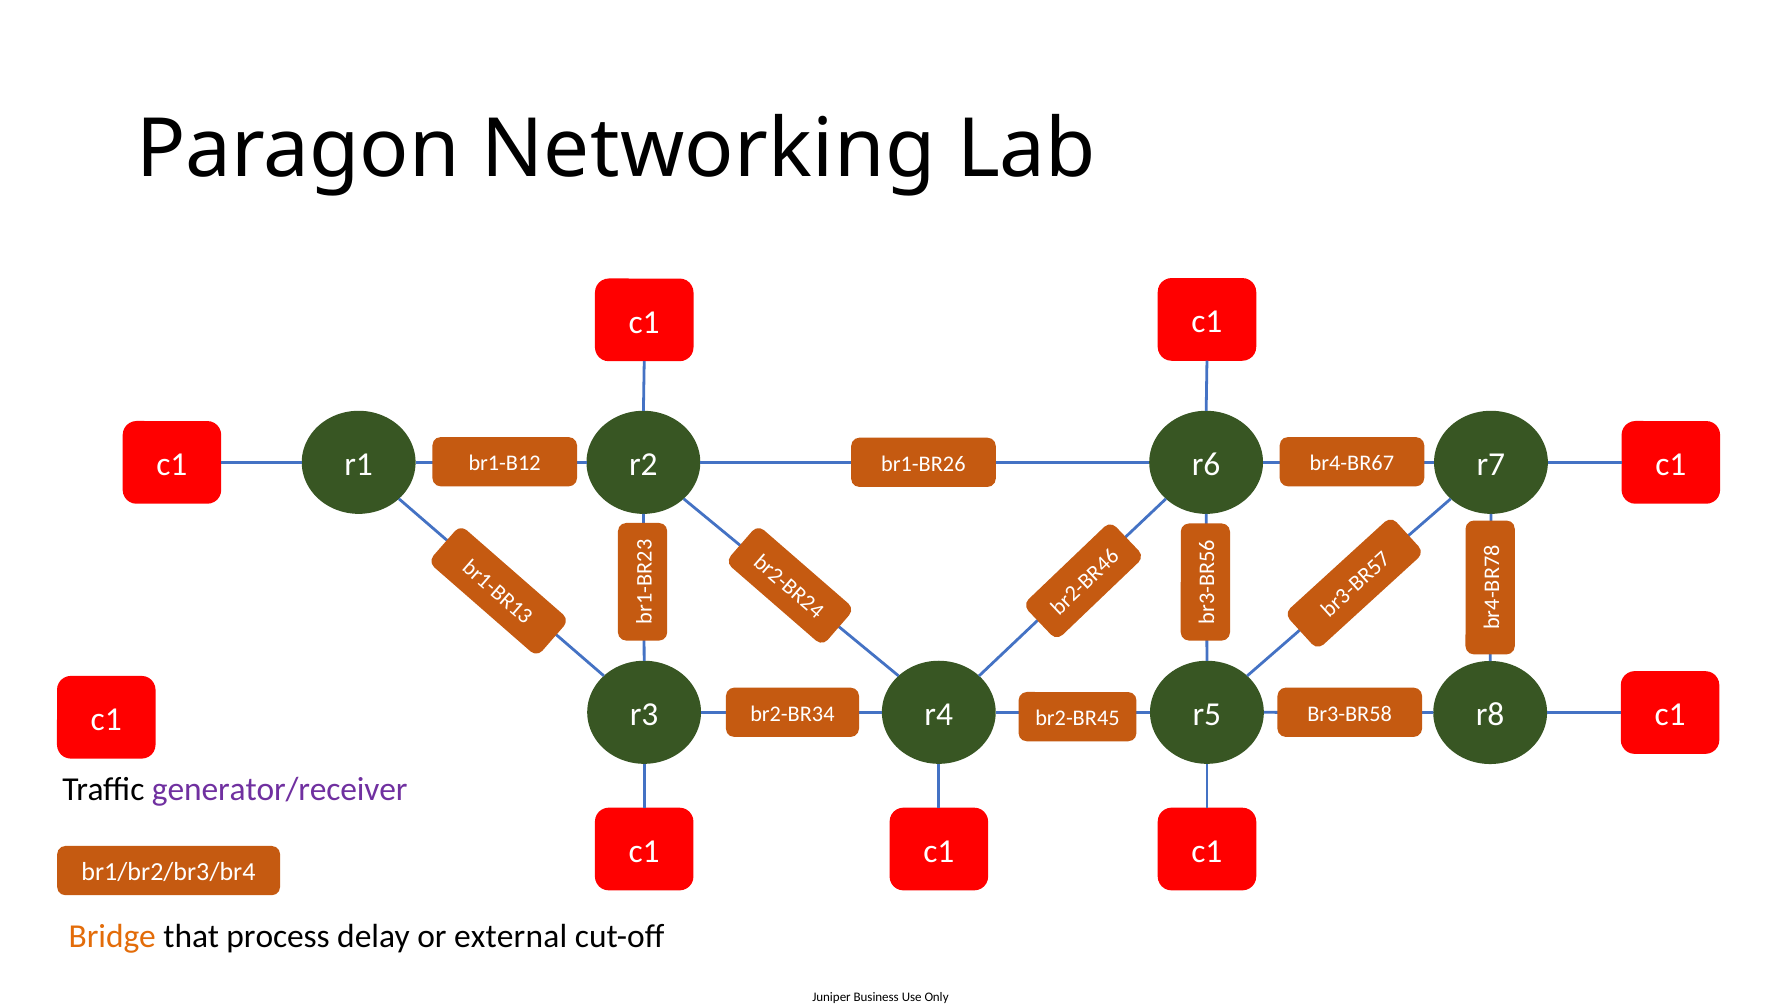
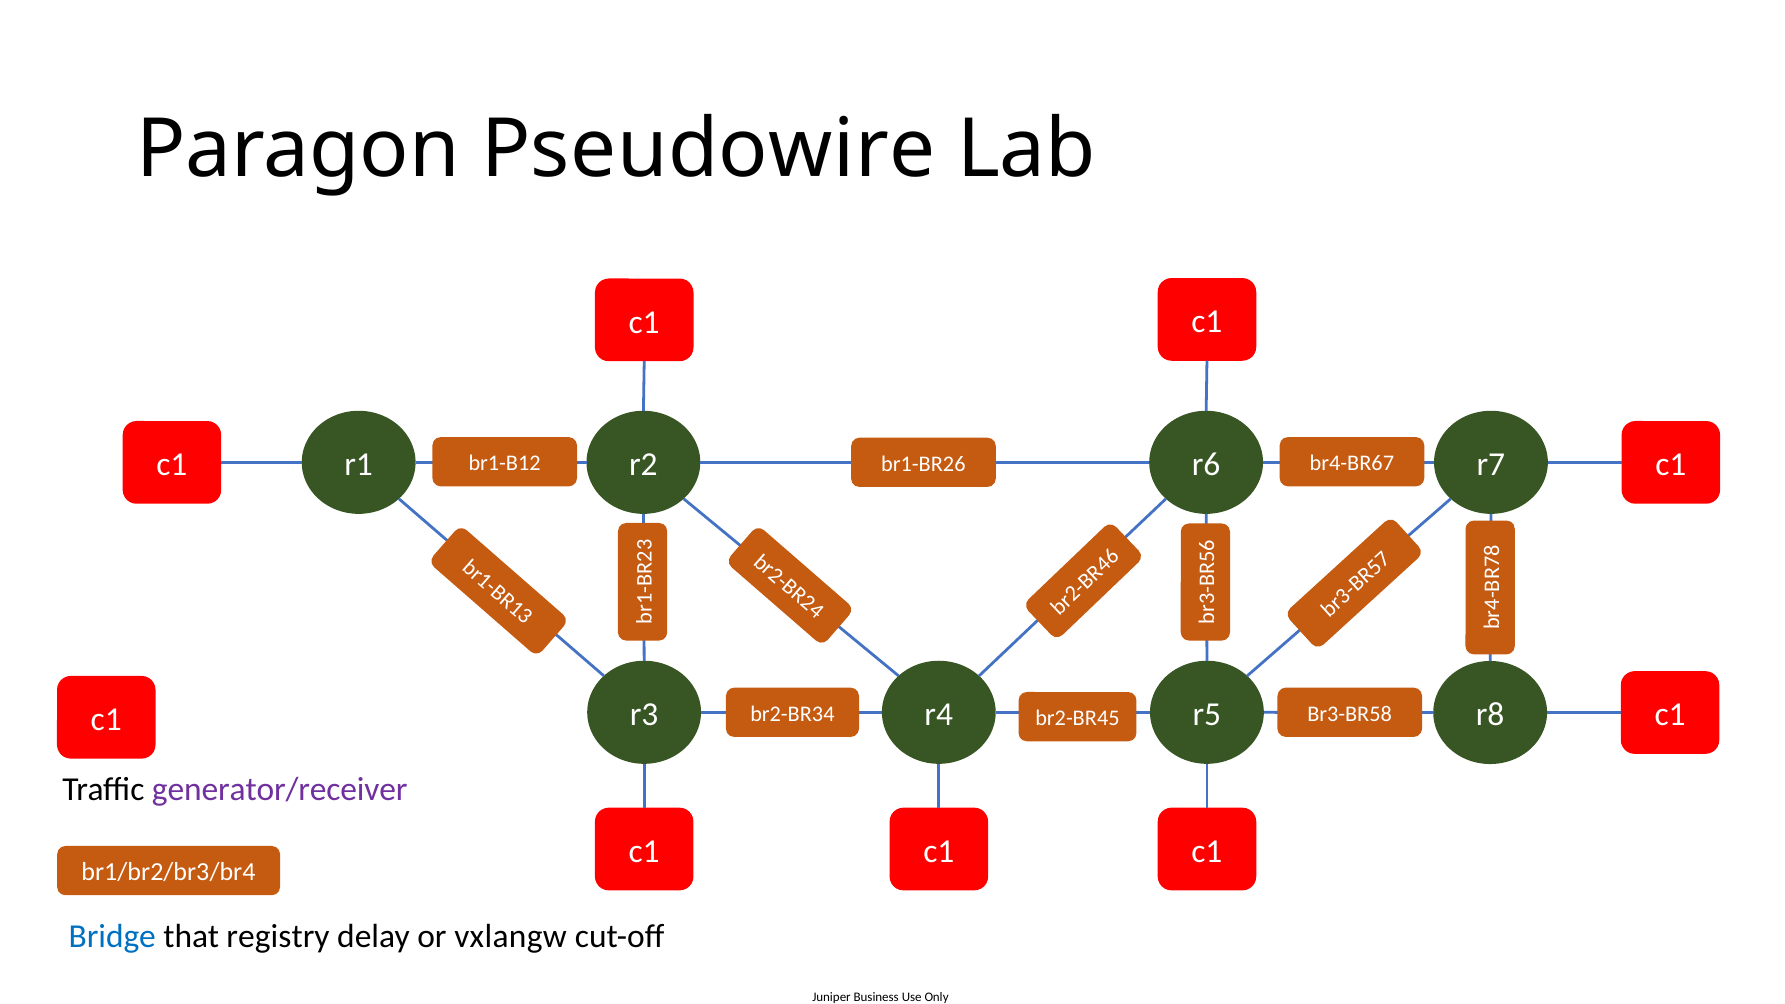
Networking: Networking -> Pseudowire
Bridge colour: orange -> blue
process: process -> registry
external: external -> vxlangw
